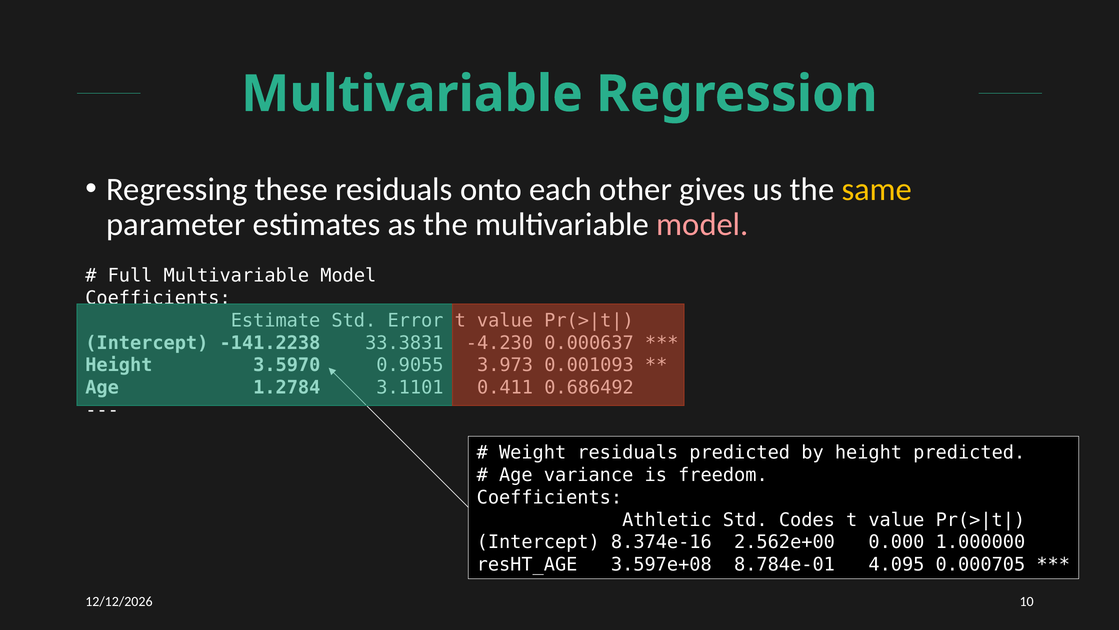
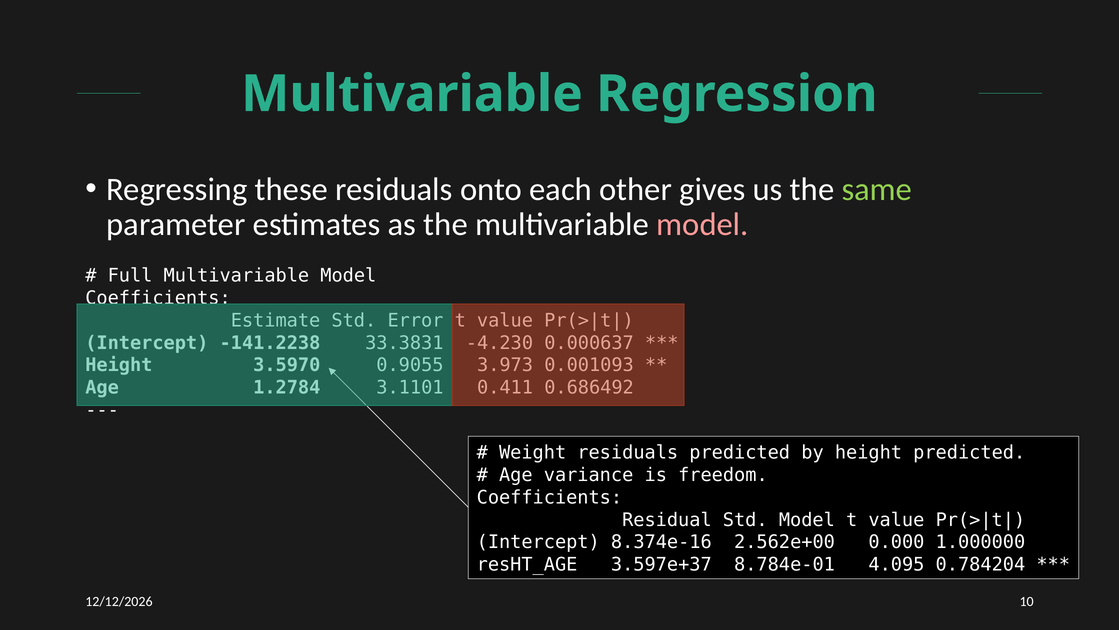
same colour: yellow -> light green
Athletic: Athletic -> Residual
Std Codes: Codes -> Model
3.597e+08: 3.597e+08 -> 3.597e+37
0.000705: 0.000705 -> 0.784204
